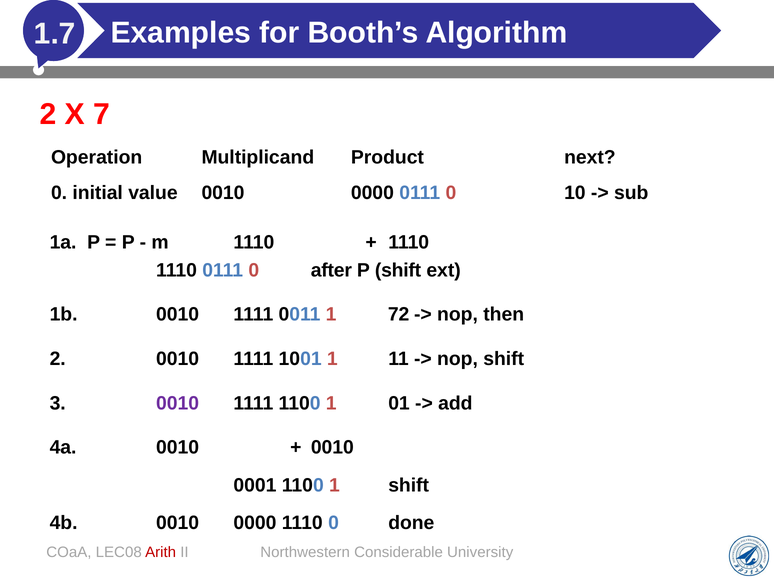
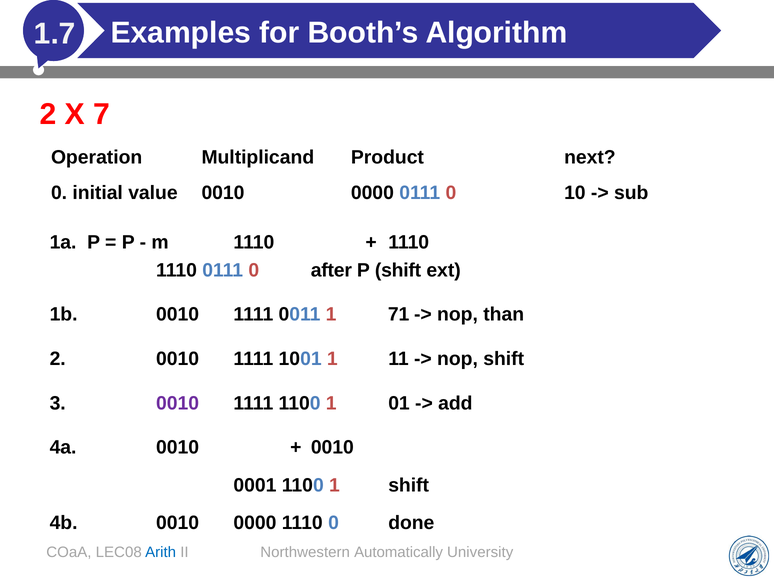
72: 72 -> 71
then: then -> than
Arith colour: red -> blue
Considerable: Considerable -> Automatically
